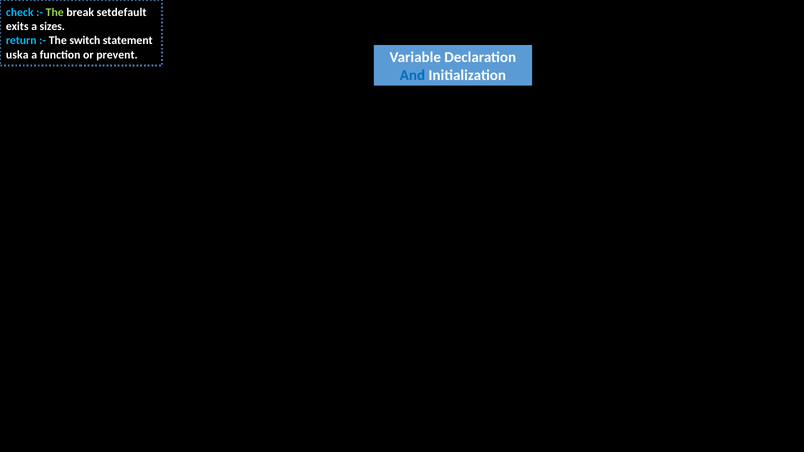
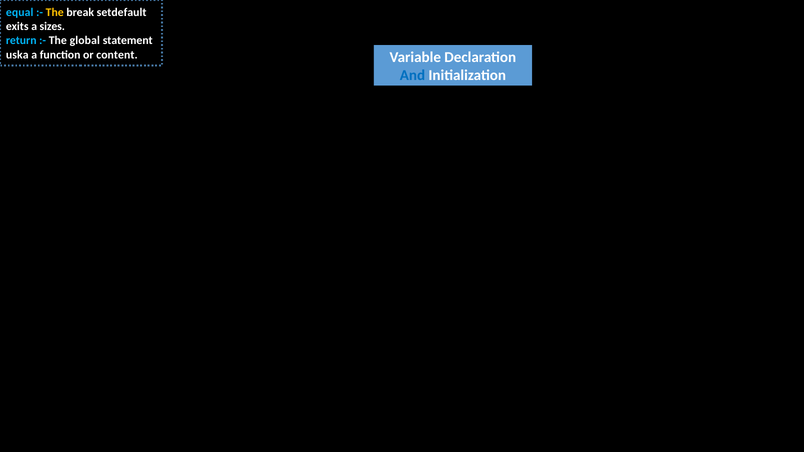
check: check -> equal
The at (55, 12) colour: light green -> yellow
switch: switch -> global
prevent: prevent -> content
